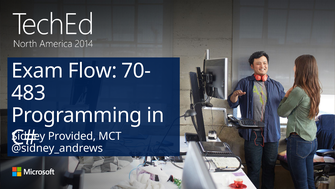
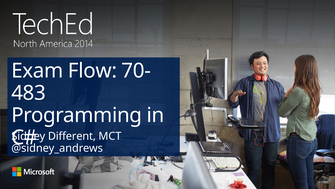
Provided: Provided -> Different
